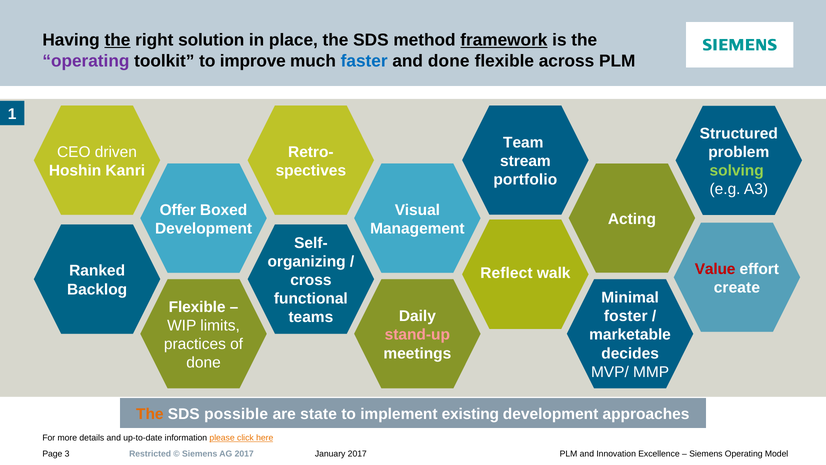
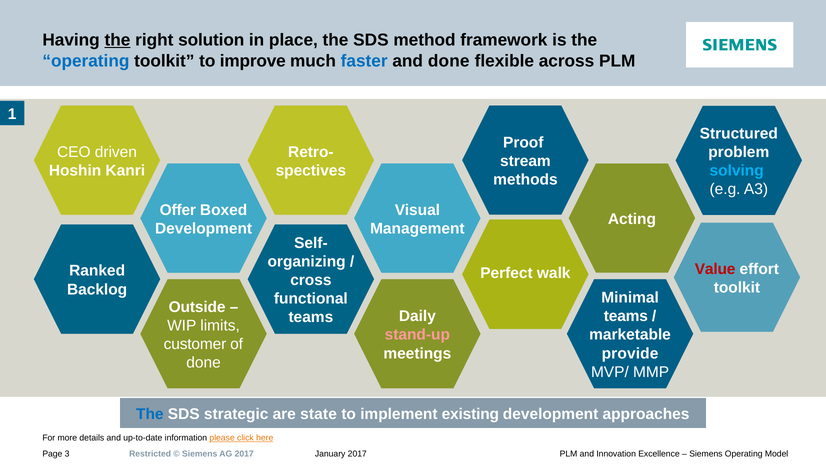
framework underline: present -> none
operating at (86, 61) colour: purple -> blue
Team: Team -> Proof
solving colour: light green -> light blue
portfolio: portfolio -> methods
Reflect: Reflect -> Perfect
create at (737, 287): create -> toolkit
Flexible at (197, 307): Flexible -> Outside
foster at (626, 316): foster -> teams
practices: practices -> customer
decides: decides -> provide
The at (150, 414) colour: orange -> blue
possible: possible -> strategic
